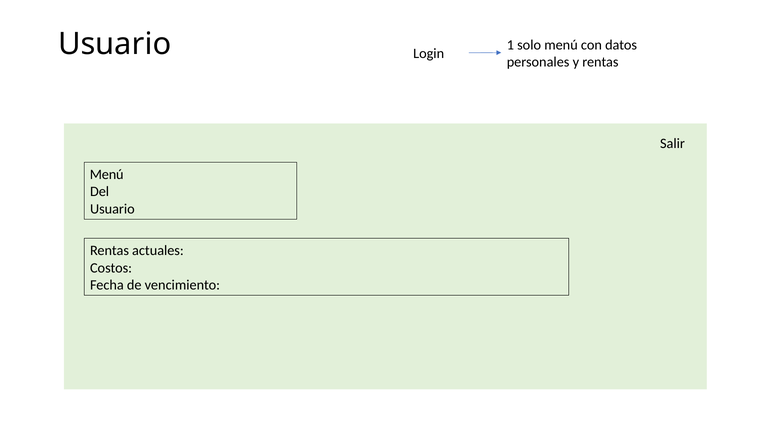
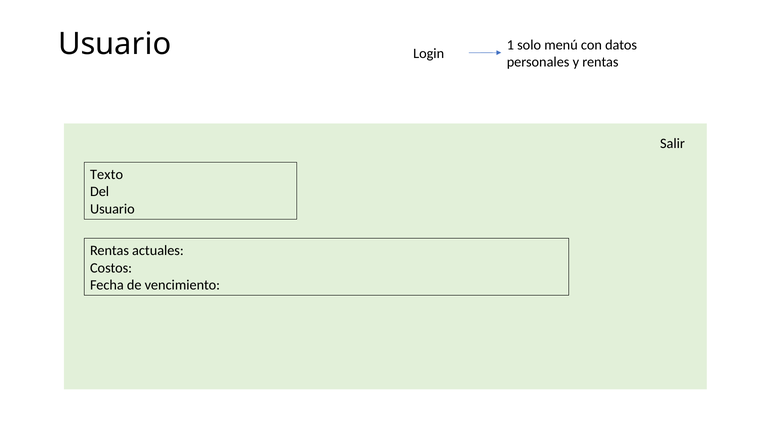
Menú at (107, 175): Menú -> Texto
